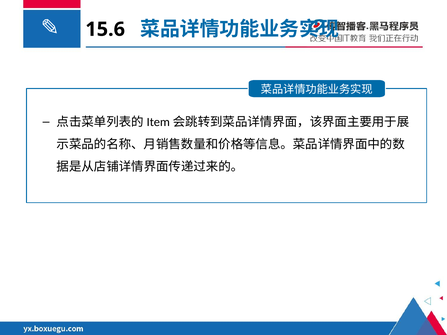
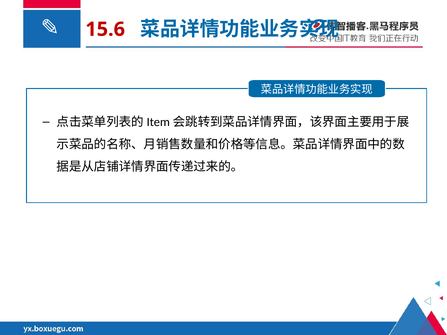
15.6 colour: black -> red
